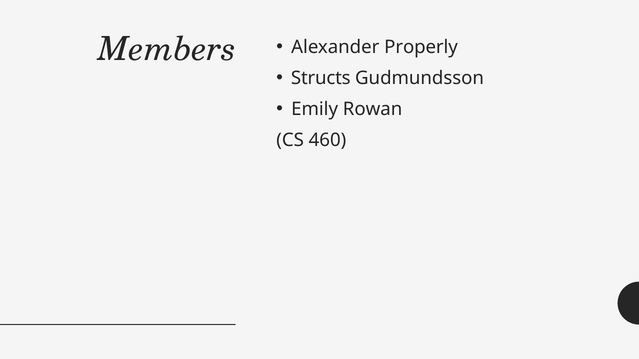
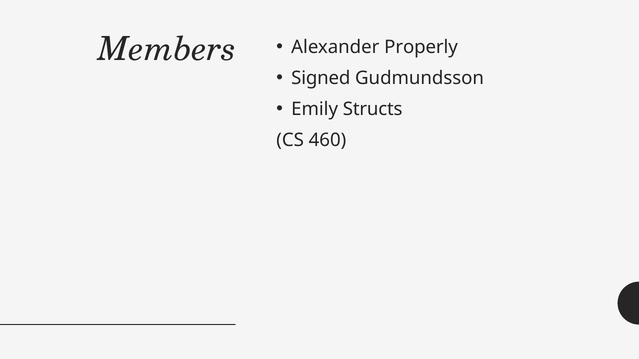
Structs: Structs -> Signed
Rowan: Rowan -> Structs
